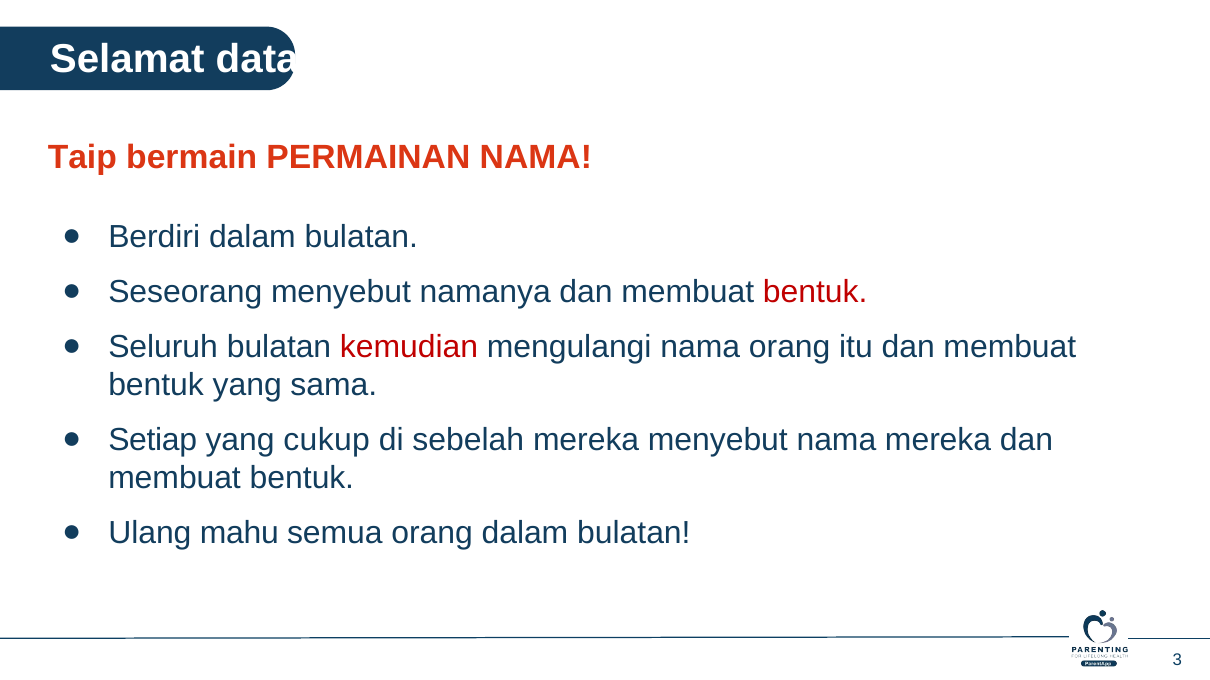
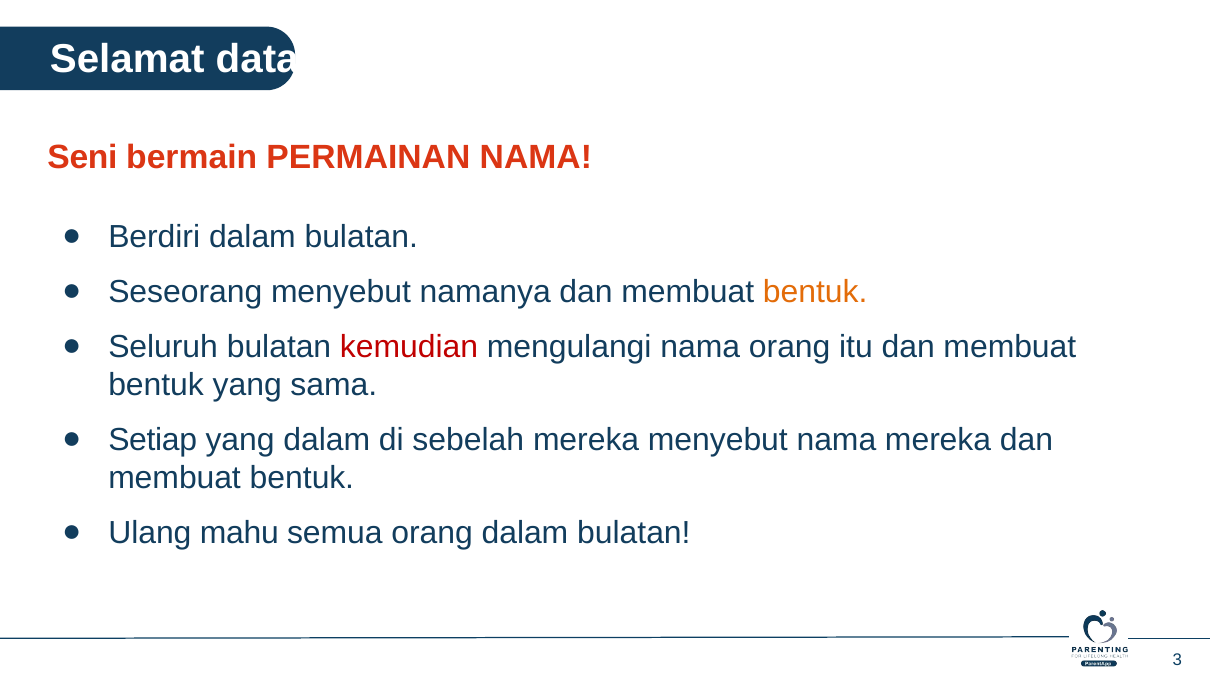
Taip: Taip -> Seni
bentuk at (815, 292) colour: red -> orange
yang cukup: cukup -> dalam
